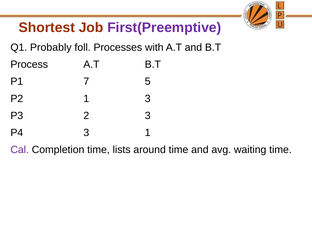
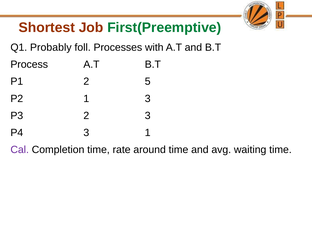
First(Preemptive colour: purple -> green
P1 7: 7 -> 2
lists: lists -> rate
